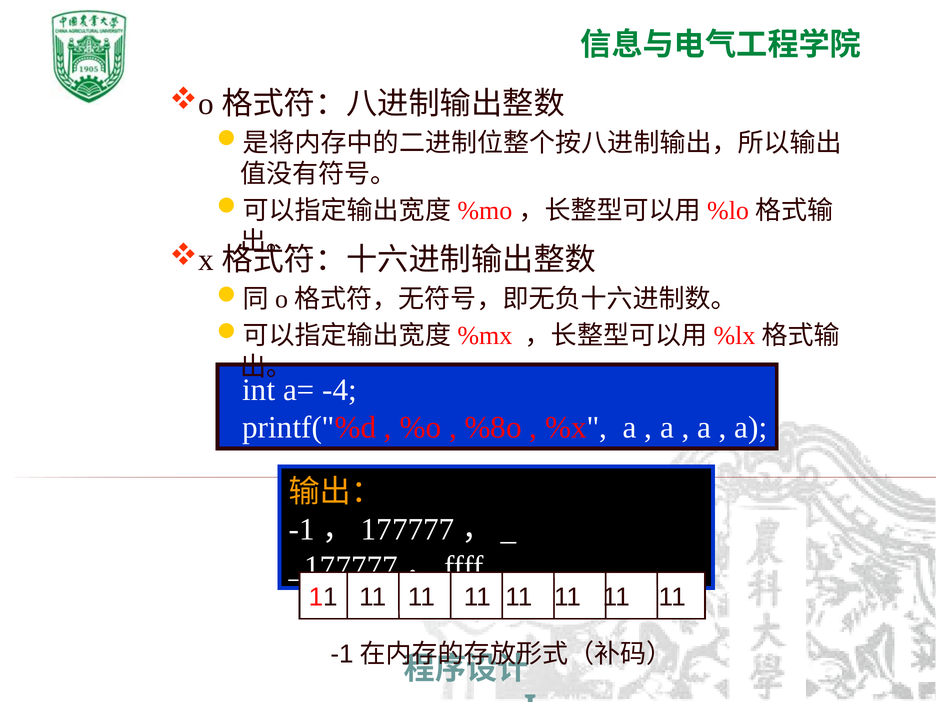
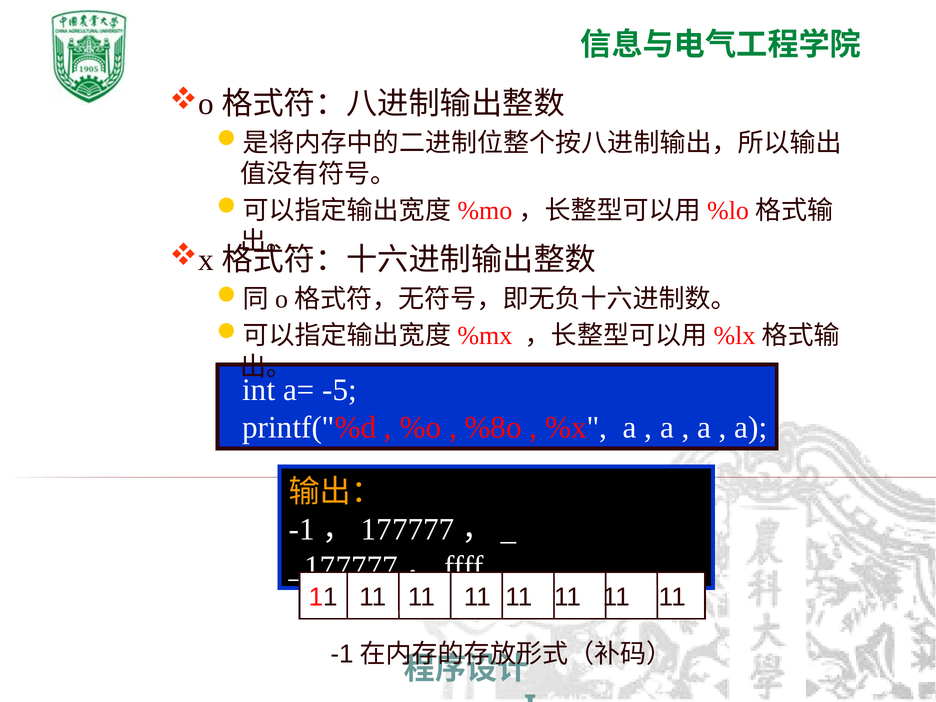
-4: -4 -> -5
